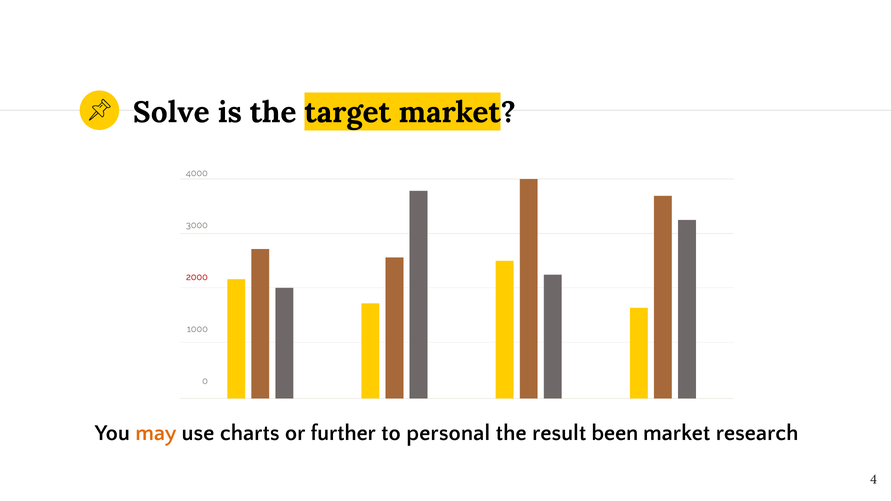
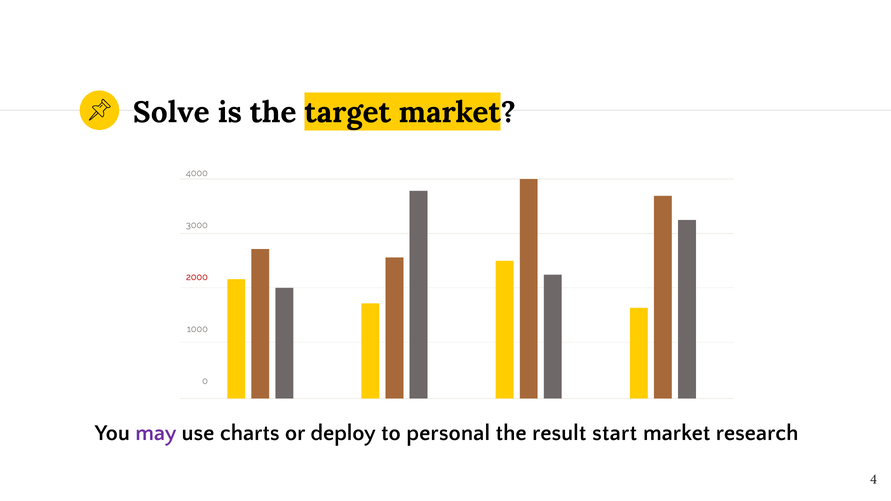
may colour: orange -> purple
further: further -> deploy
been: been -> start
